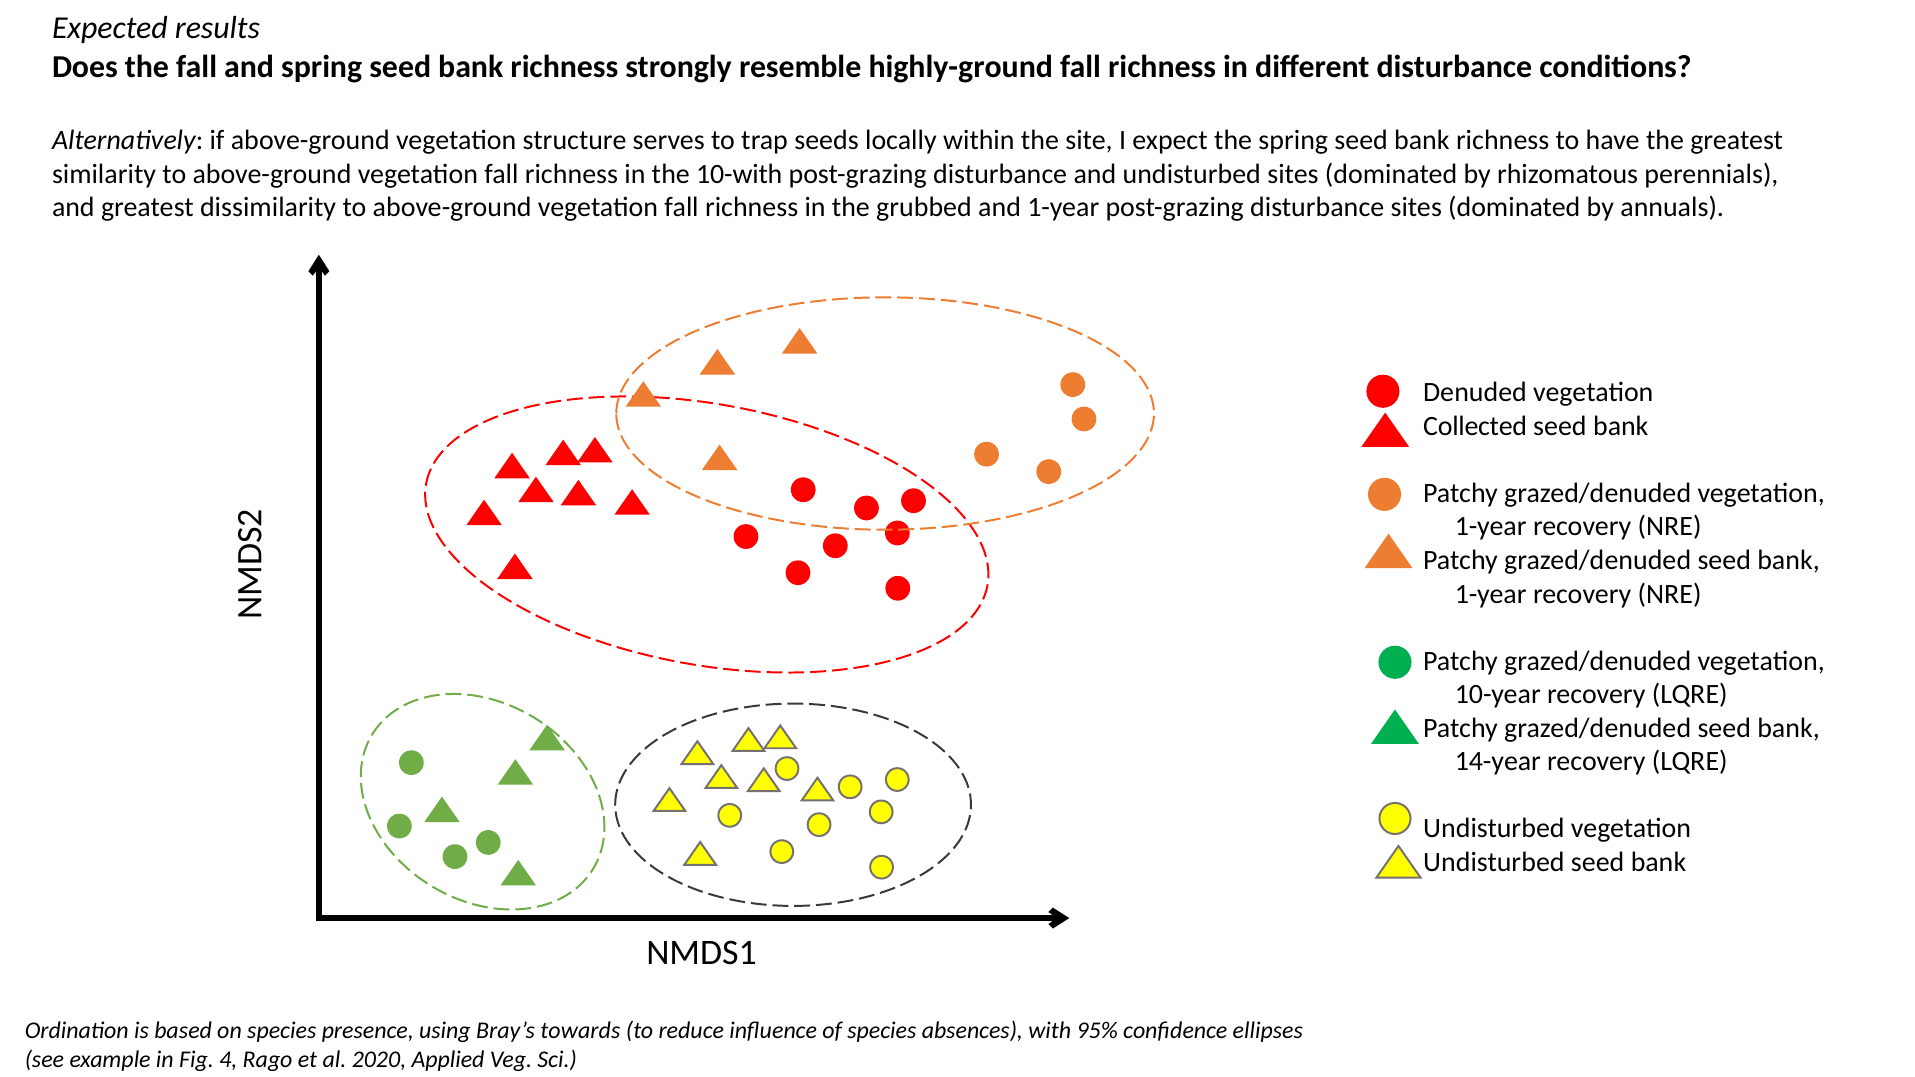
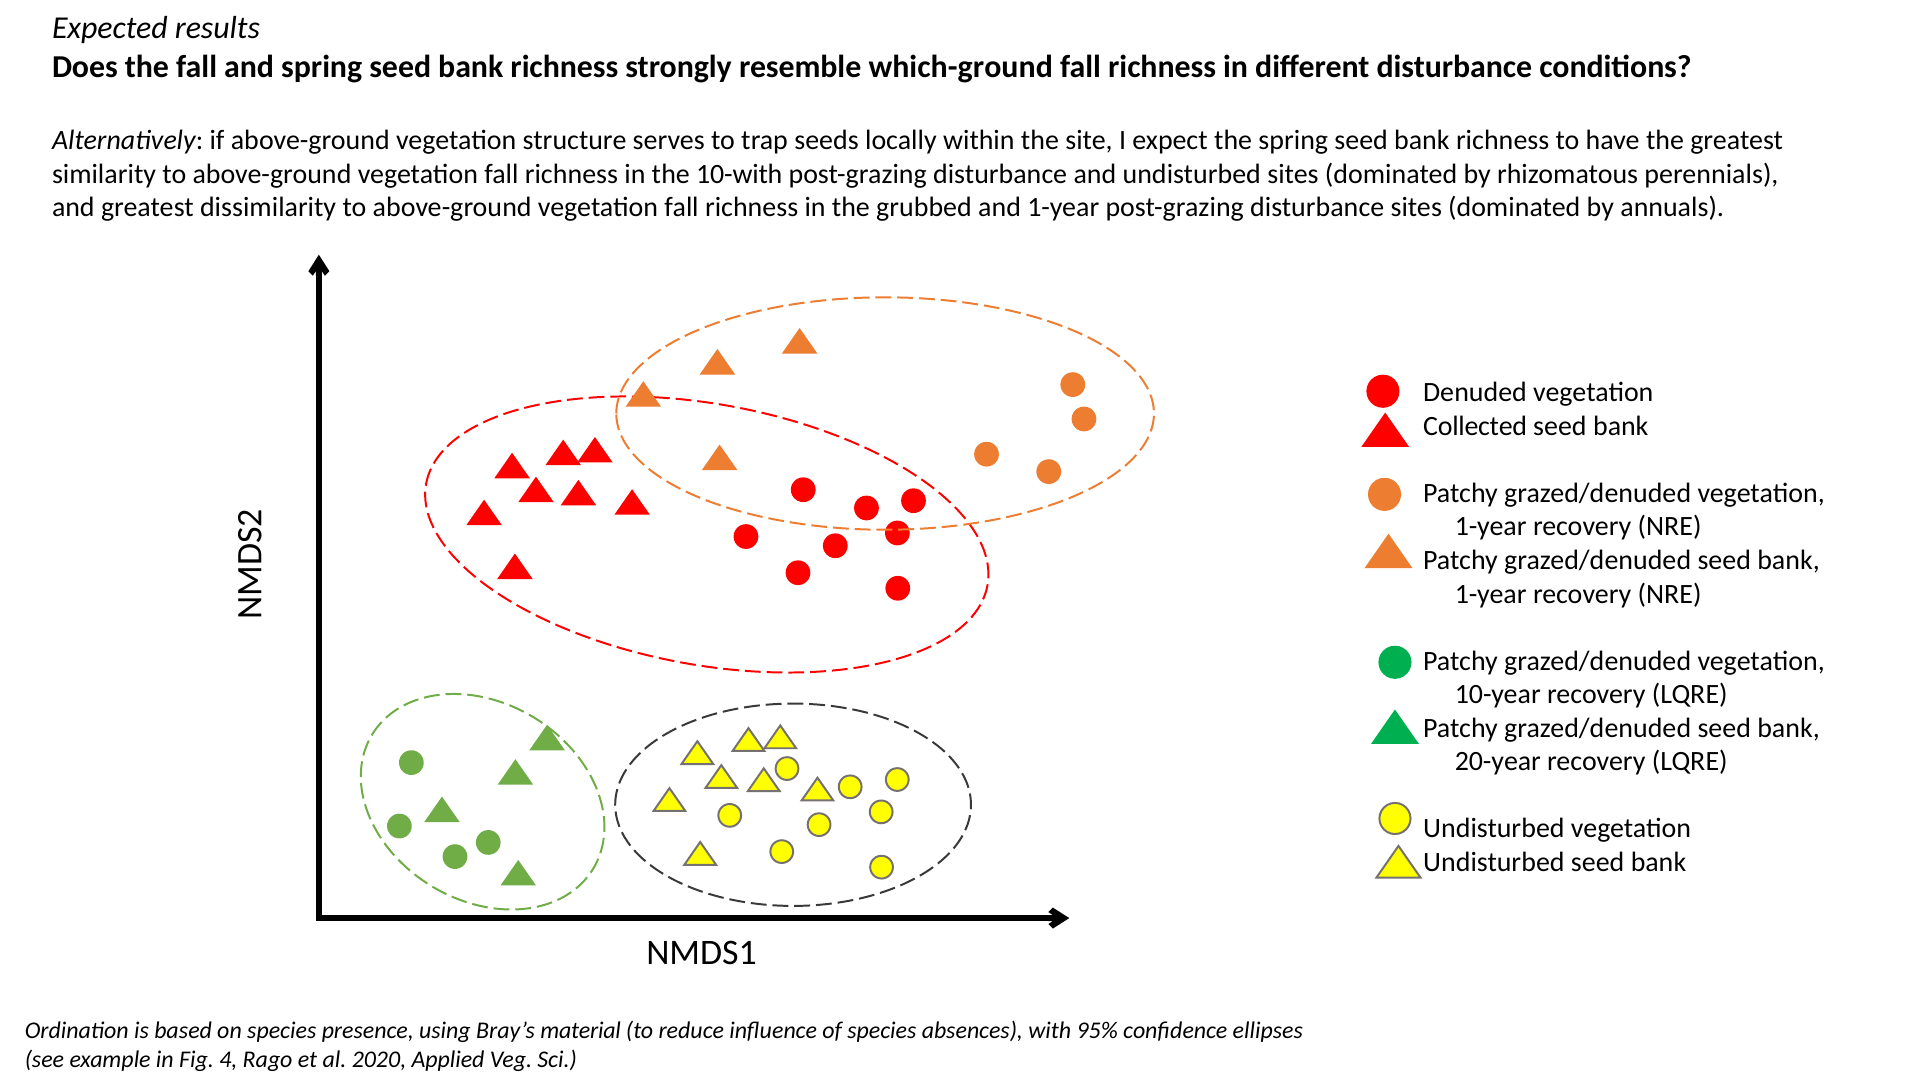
highly-ground: highly-ground -> which-ground
14-year: 14-year -> 20-year
towards: towards -> material
